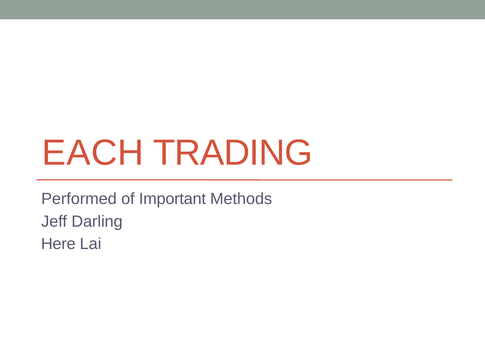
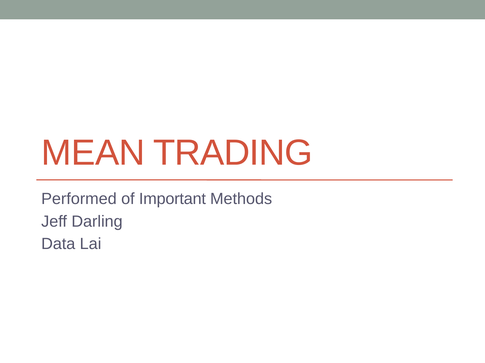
EACH: EACH -> MEAN
Here: Here -> Data
